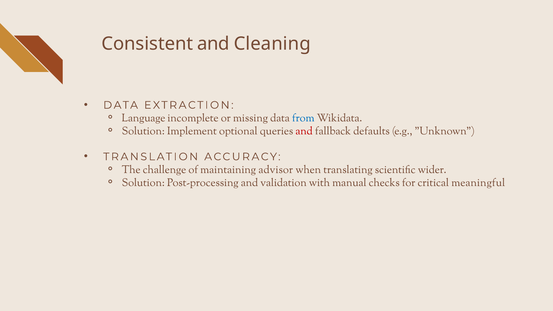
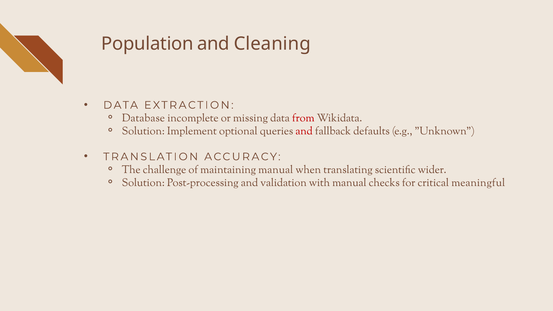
Consistent: Consistent -> Population
Language: Language -> Database
from colour: blue -> red
maintaining advisor: advisor -> manual
